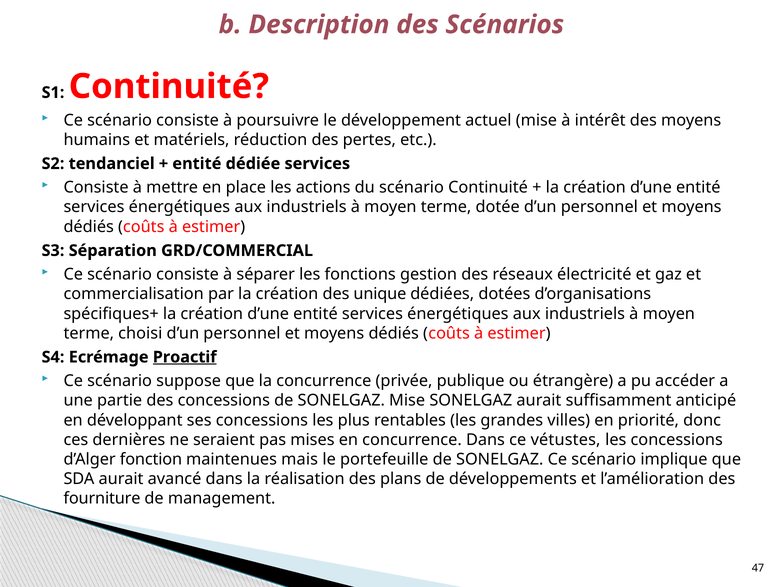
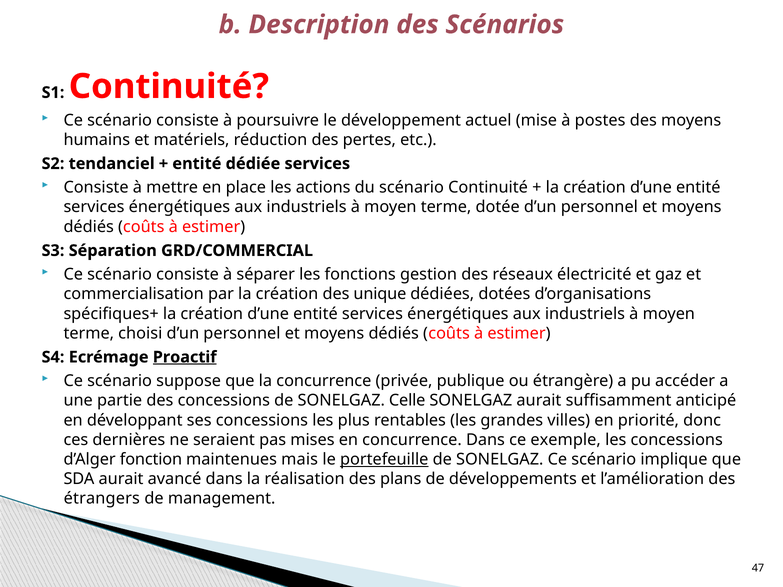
intérêt: intérêt -> postes
SONELGAZ Mise: Mise -> Celle
vétustes: vétustes -> exemple
portefeuille underline: none -> present
fourniture: fourniture -> étrangers
